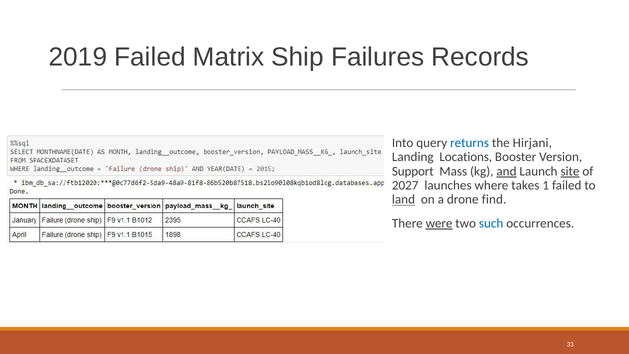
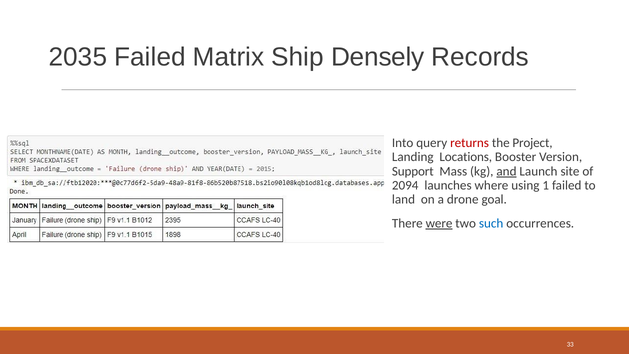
2019: 2019 -> 2035
Failures: Failures -> Densely
returns colour: blue -> red
Hirjani: Hirjani -> Project
site underline: present -> none
2027: 2027 -> 2094
takes: takes -> using
land underline: present -> none
find: find -> goal
